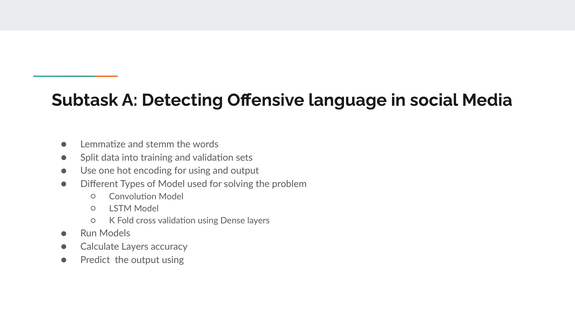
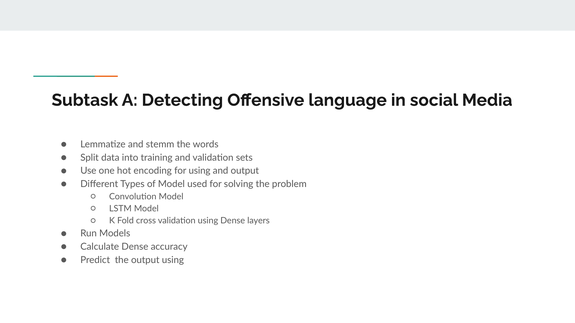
Calculate Layers: Layers -> Dense
